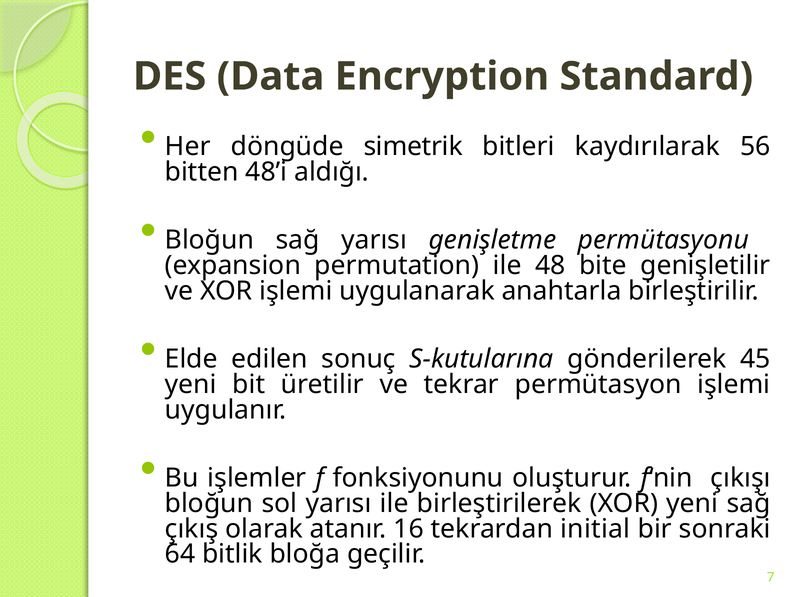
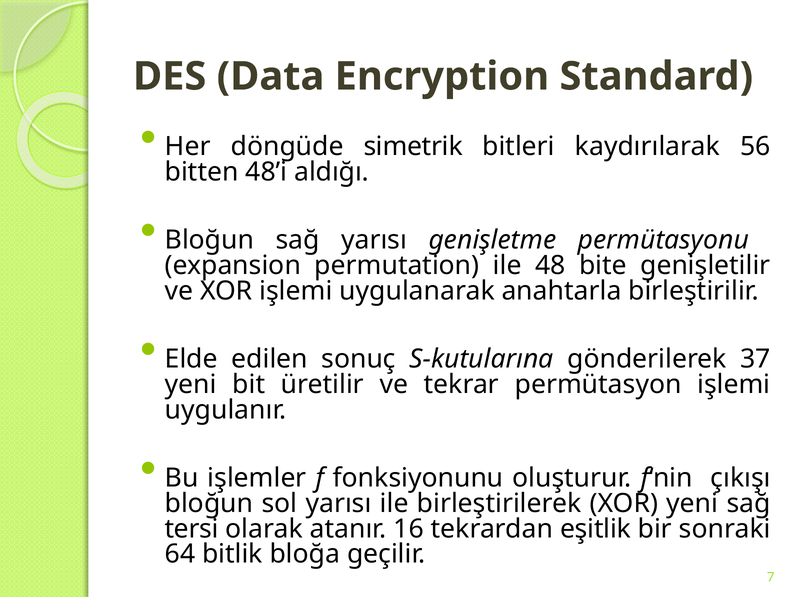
45: 45 -> 37
çıkış: çıkış -> tersi
initial: initial -> eşitlik
